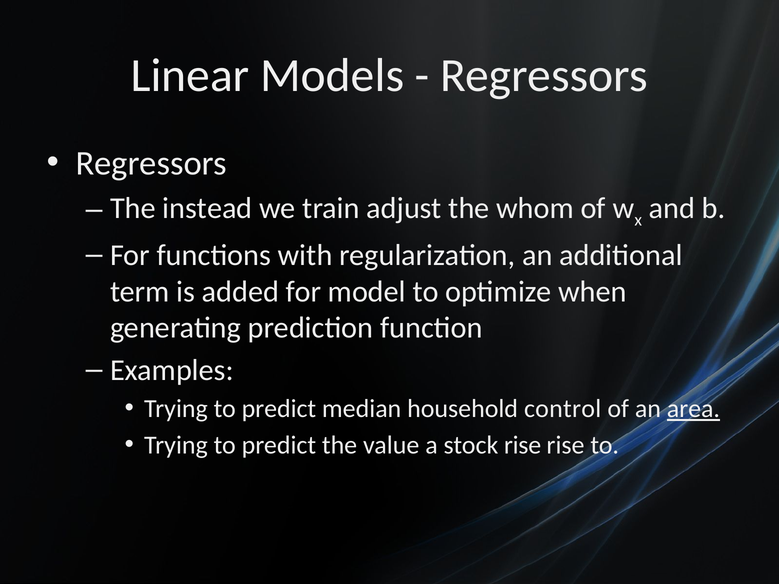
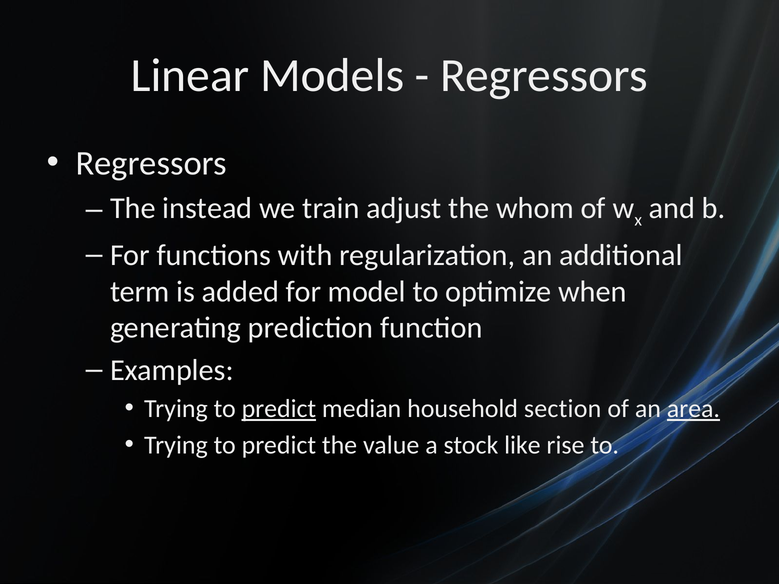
predict at (279, 409) underline: none -> present
control: control -> section
stock rise: rise -> like
